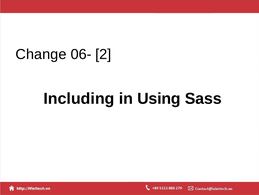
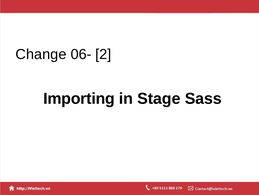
Including: Including -> Importing
Using: Using -> Stage
